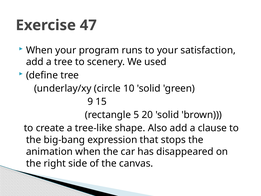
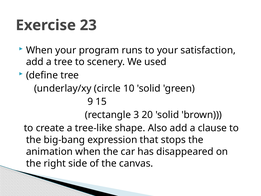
47: 47 -> 23
5: 5 -> 3
